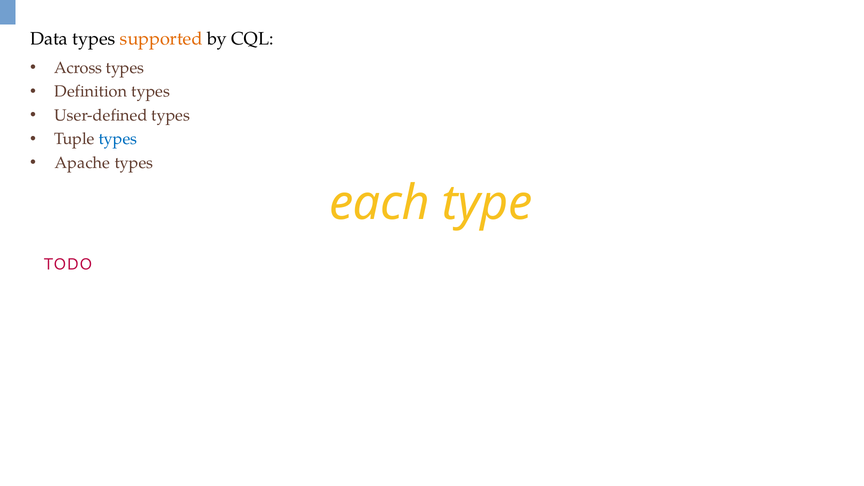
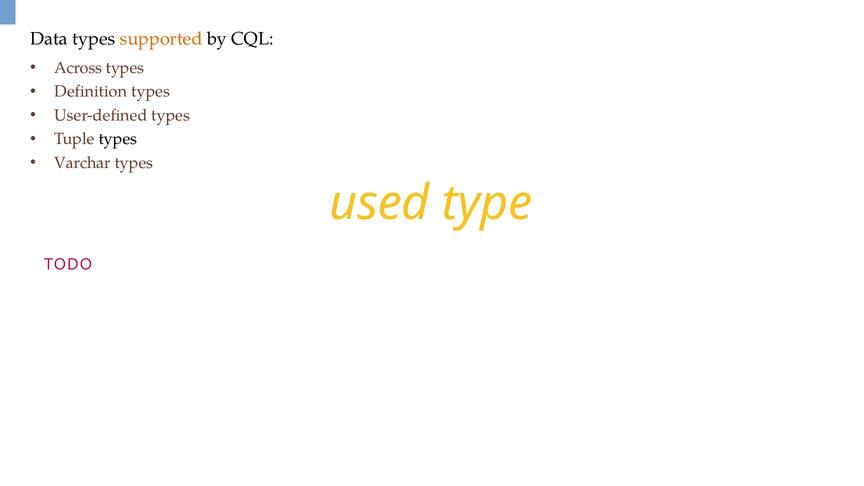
types at (118, 139) colour: blue -> black
Apache: Apache -> Varchar
each: each -> used
